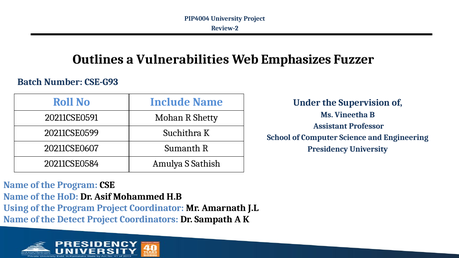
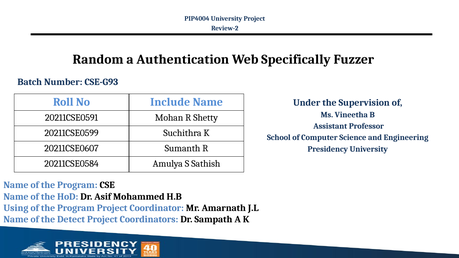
Outlines: Outlines -> Random
Vulnerabilities: Vulnerabilities -> Authentication
Emphasizes: Emphasizes -> Specifically
